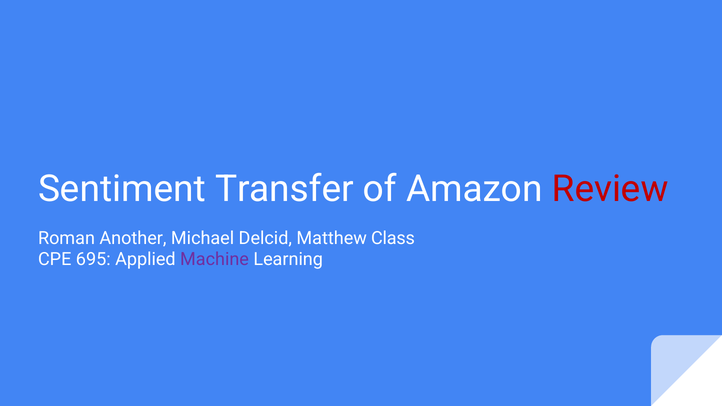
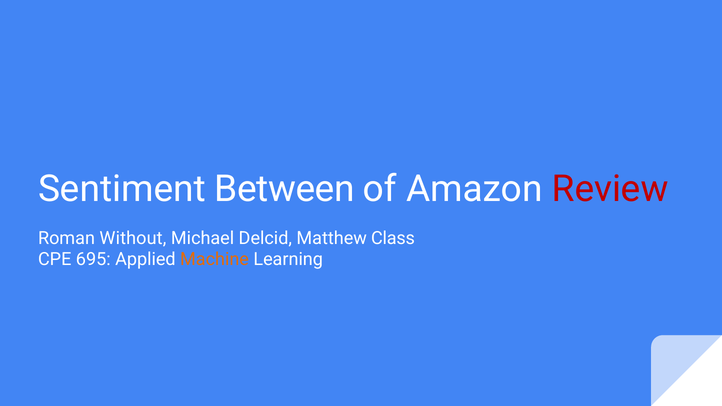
Transfer: Transfer -> Between
Another: Another -> Without
Machine colour: purple -> orange
